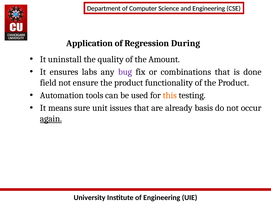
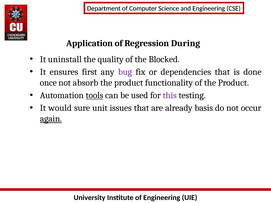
Amount: Amount -> Blocked
labs: labs -> first
combinations: combinations -> dependencies
field: field -> once
ensure: ensure -> absorb
tools underline: none -> present
this colour: orange -> purple
means: means -> would
